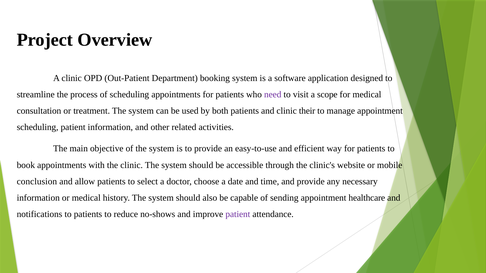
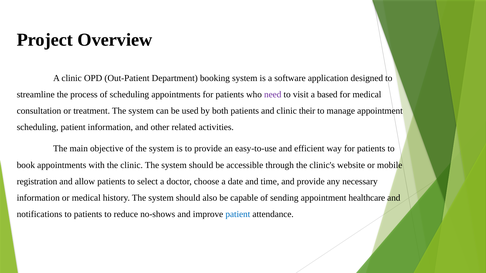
scope: scope -> based
conclusion: conclusion -> registration
patient at (238, 214) colour: purple -> blue
